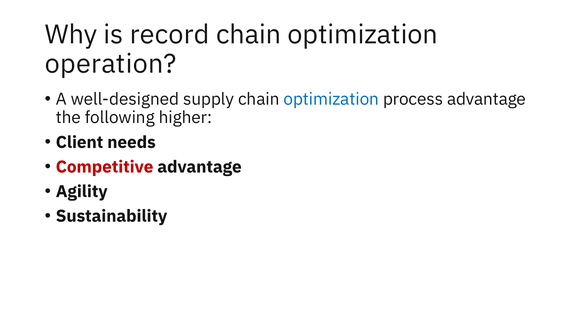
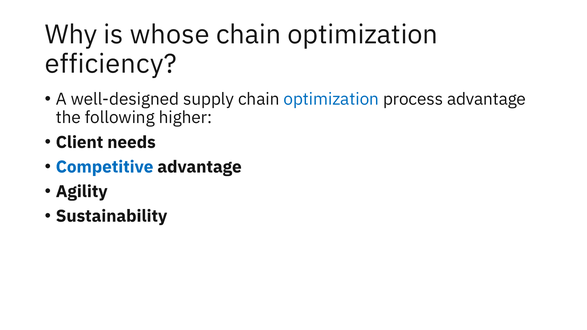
record: record -> whose
operation: operation -> efficiency
Competitive colour: red -> blue
